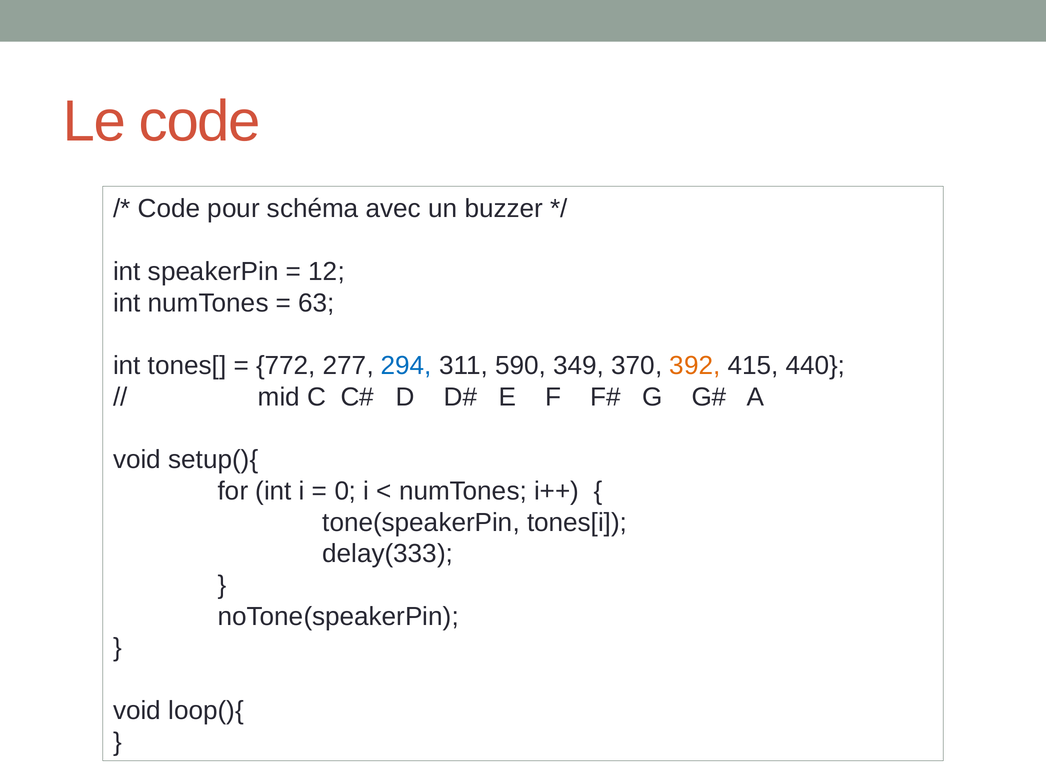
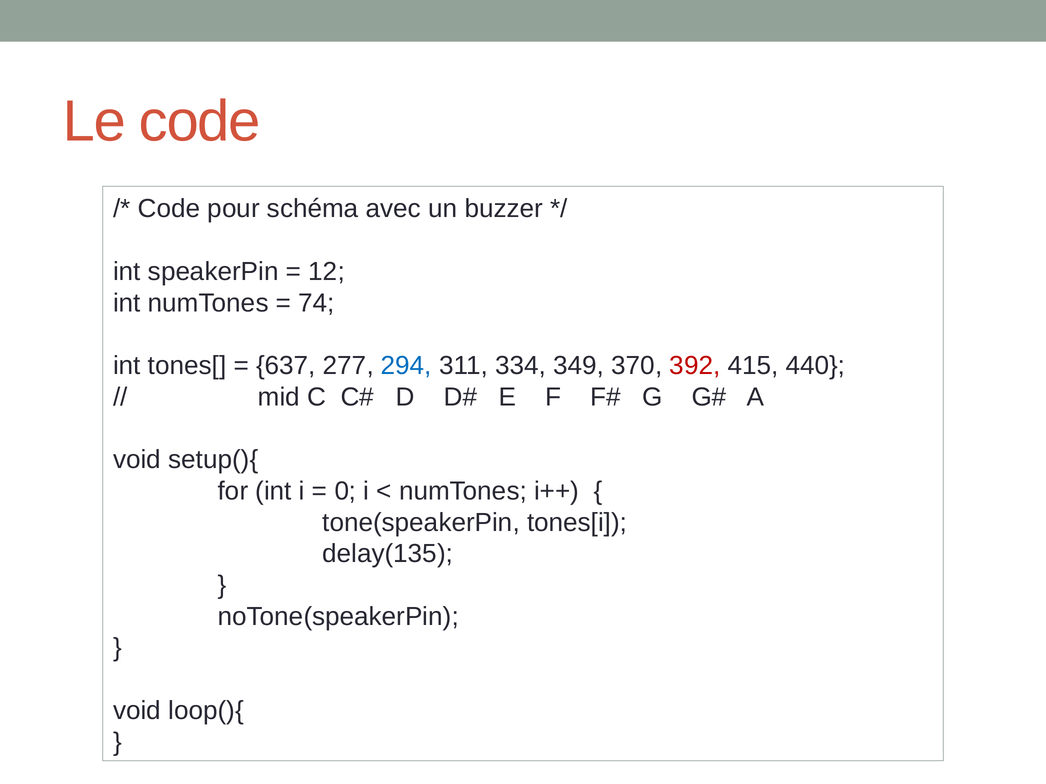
63: 63 -> 74
772: 772 -> 637
590: 590 -> 334
392 colour: orange -> red
delay(333: delay(333 -> delay(135
